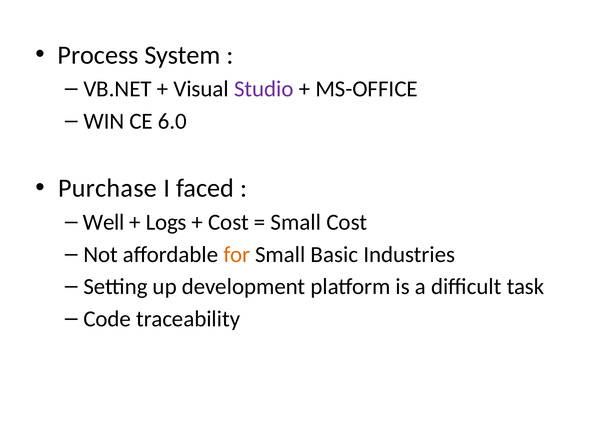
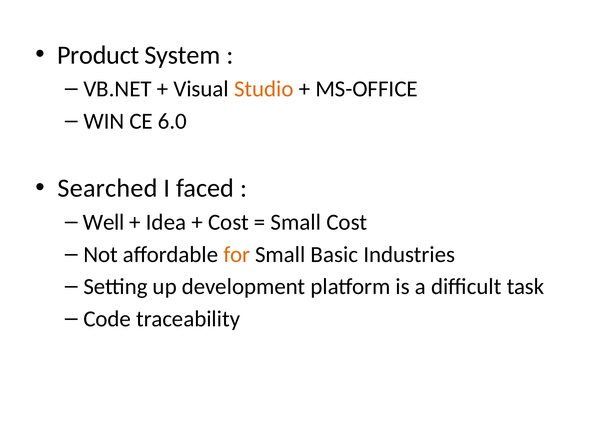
Process: Process -> Product
Studio colour: purple -> orange
Purchase: Purchase -> Searched
Logs: Logs -> Idea
